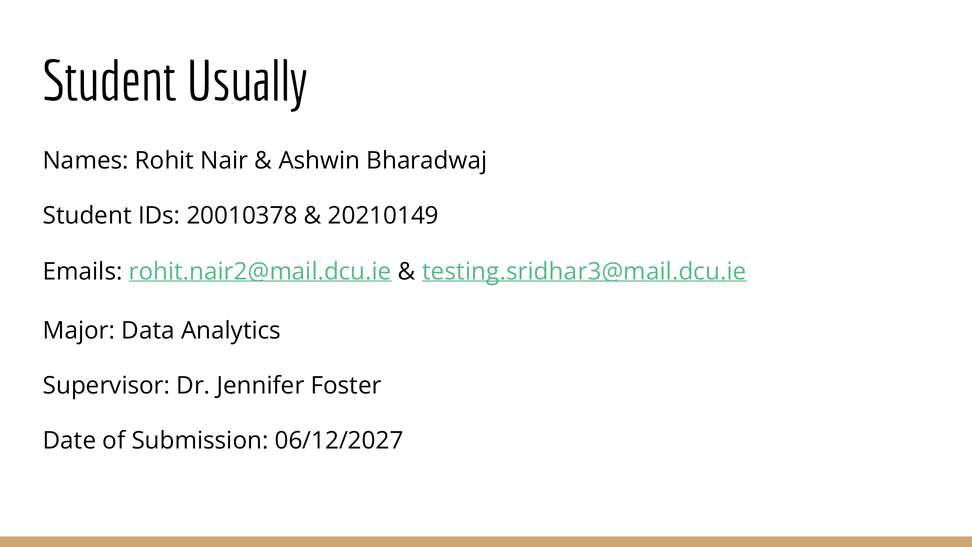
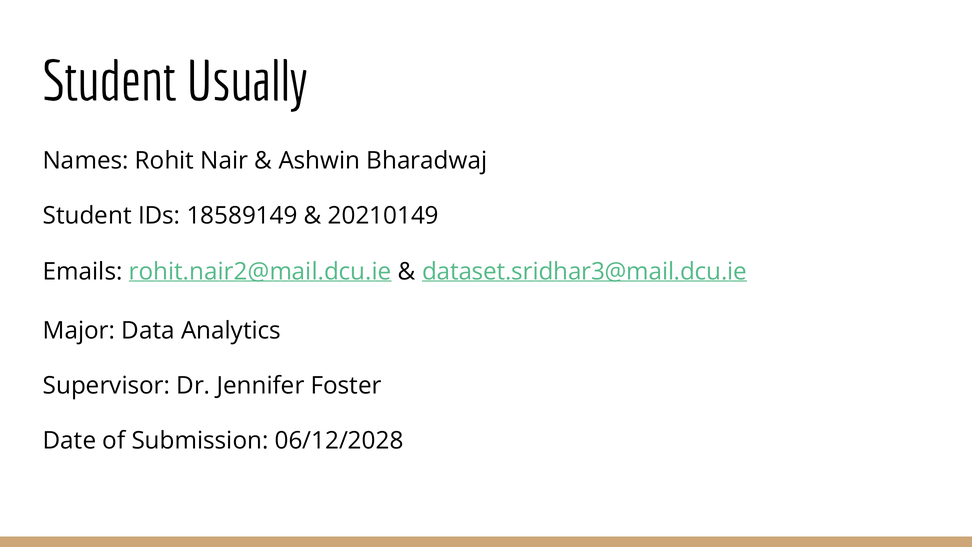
20010378: 20010378 -> 18589149
testing.sridhar3@mail.dcu.ie: testing.sridhar3@mail.dcu.ie -> dataset.sridhar3@mail.dcu.ie
06/12/2027: 06/12/2027 -> 06/12/2028
